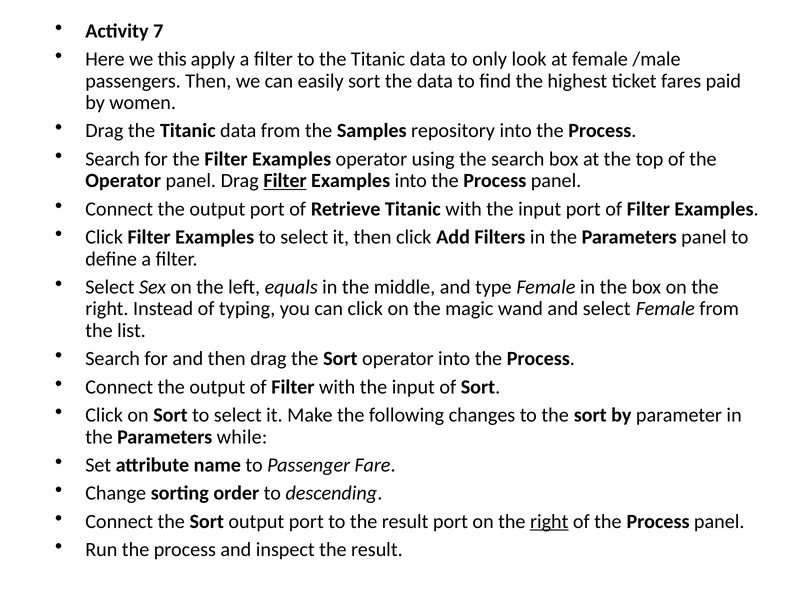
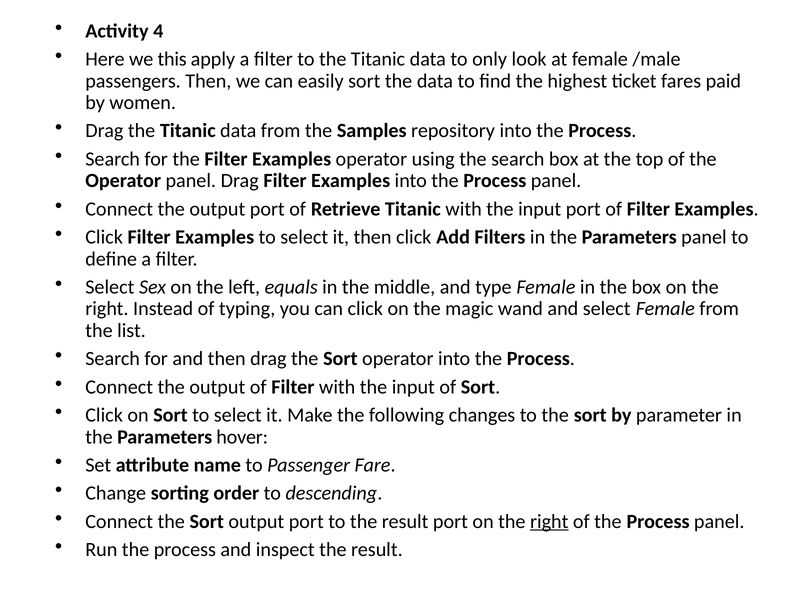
7: 7 -> 4
Filter at (285, 181) underline: present -> none
while: while -> hover
